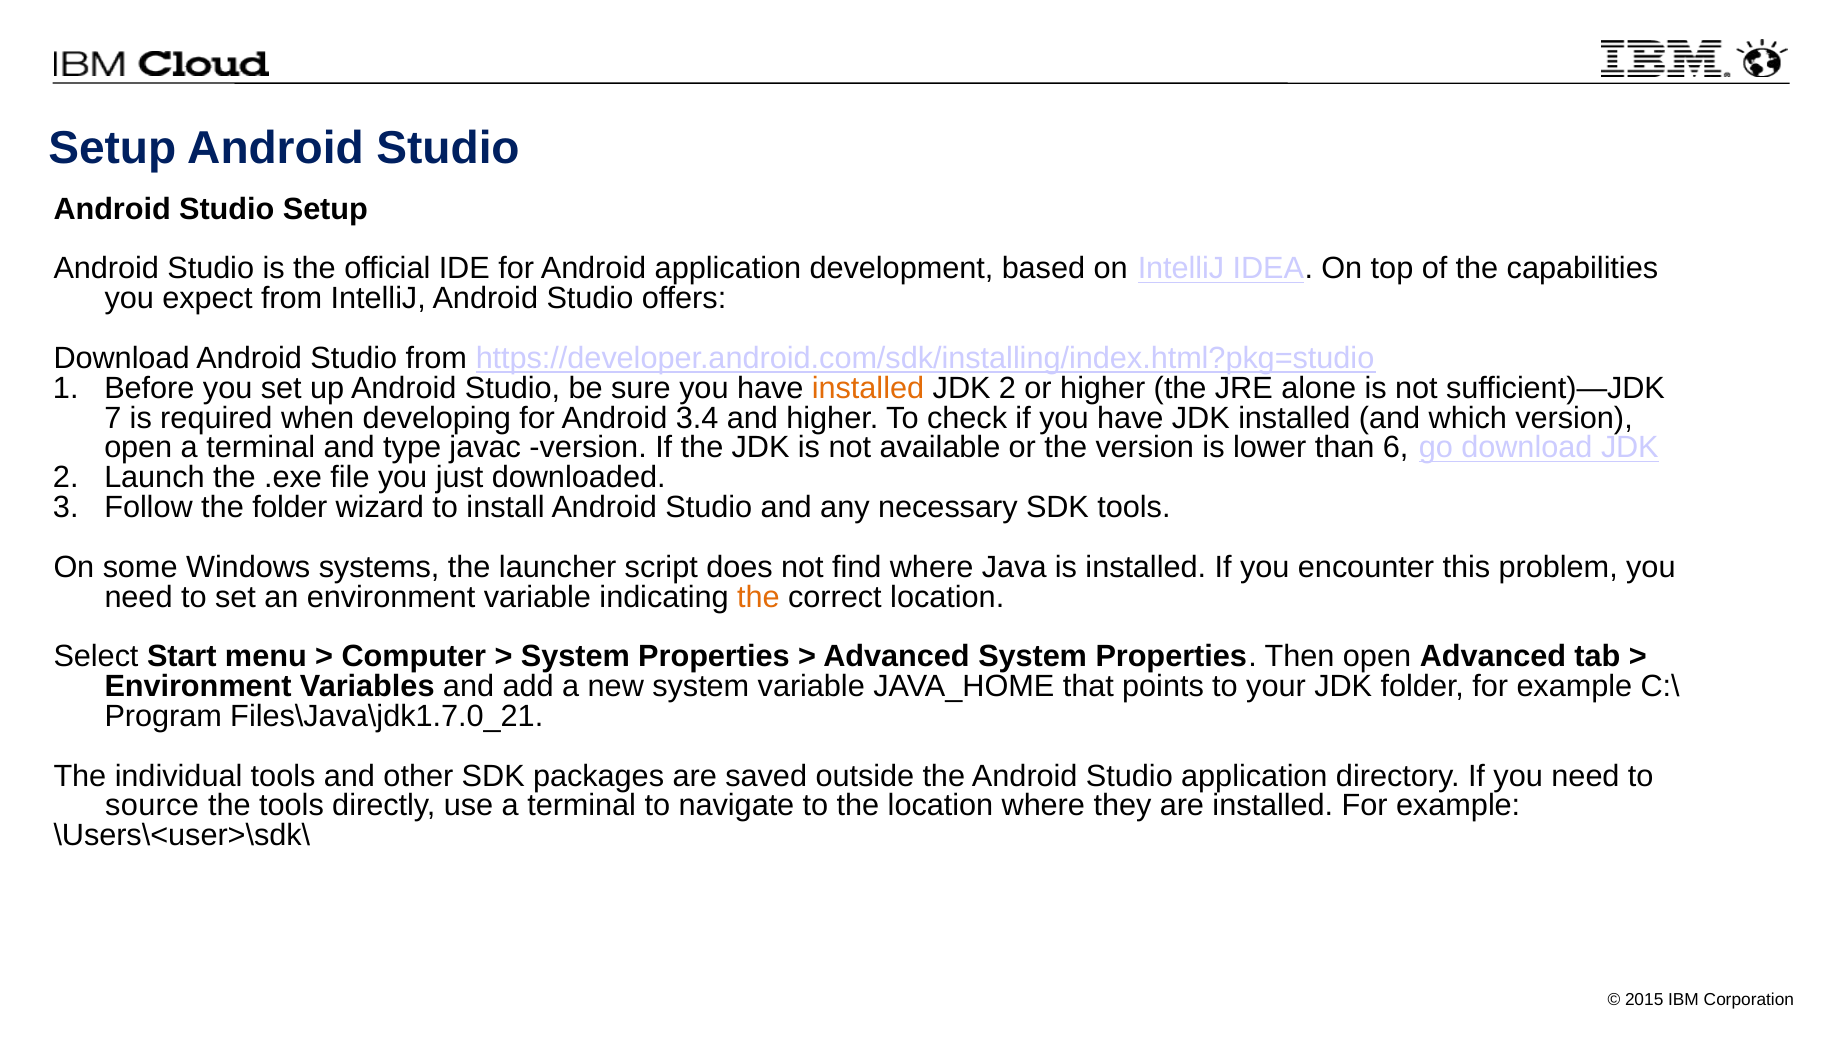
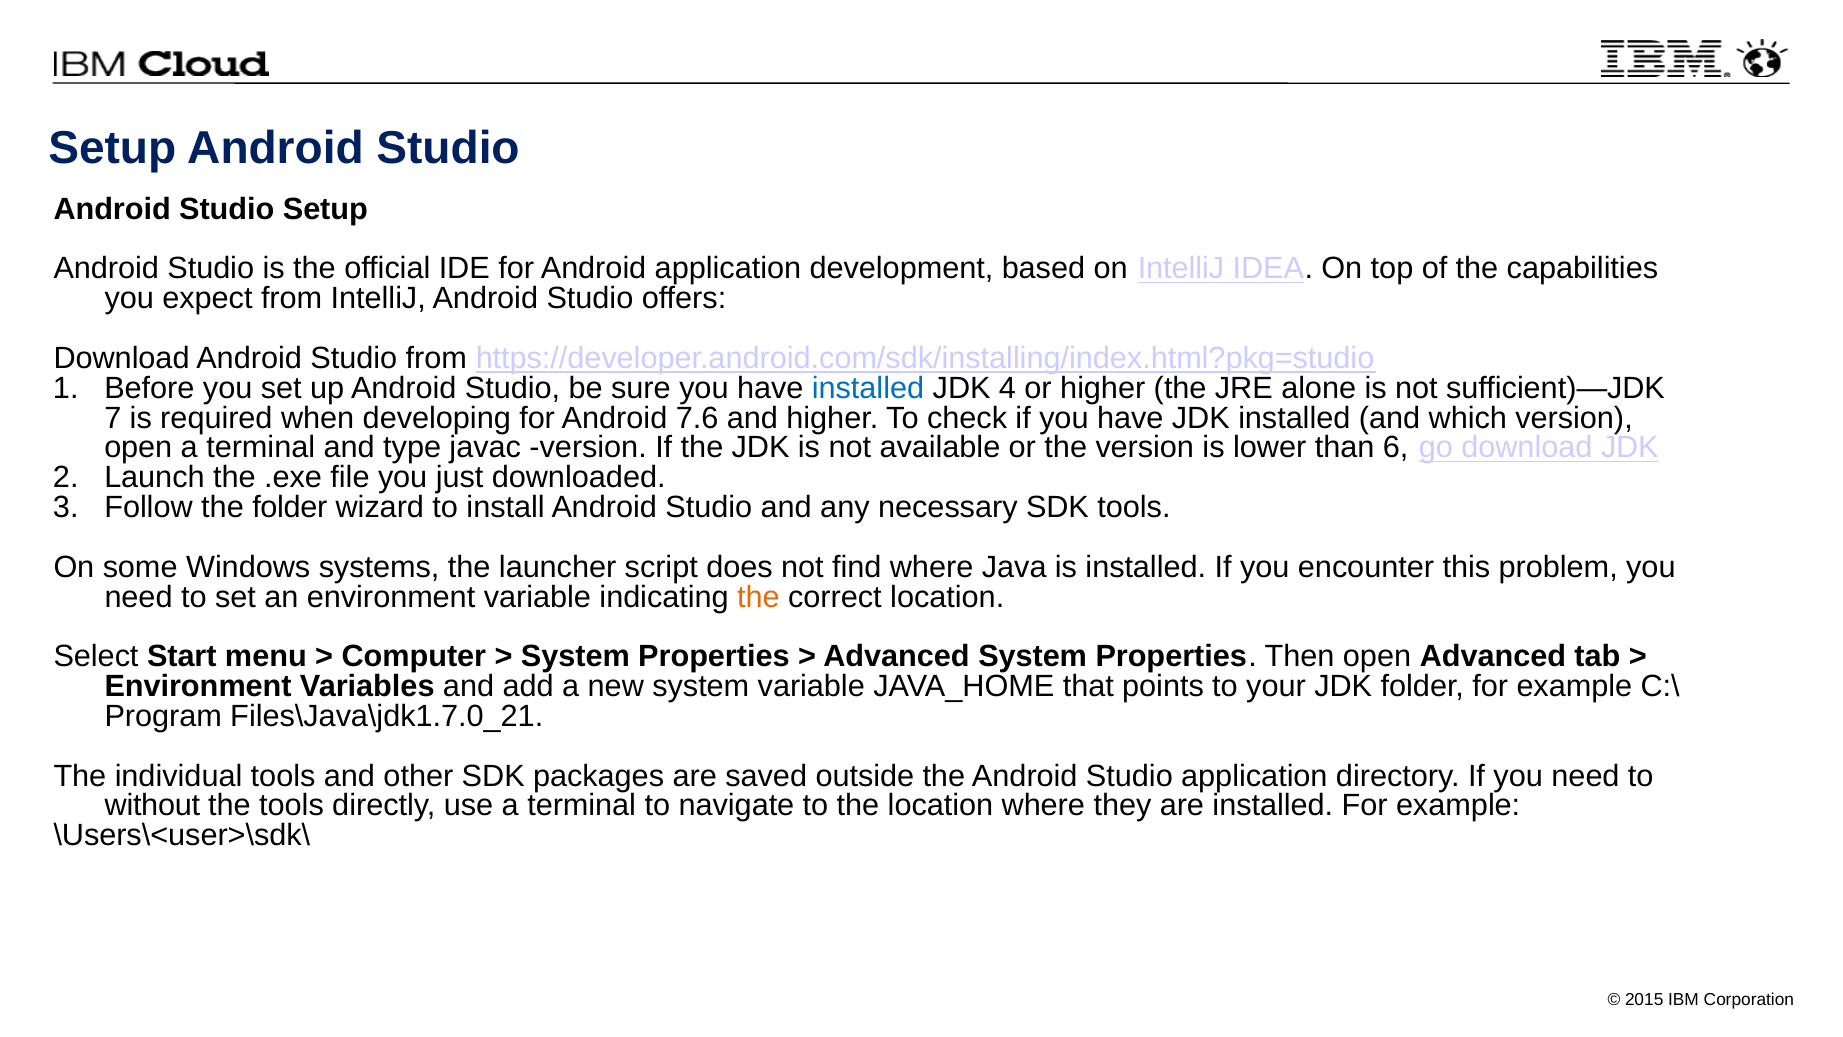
installed at (868, 388) colour: orange -> blue
2 at (1007, 388): 2 -> 4
3.4: 3.4 -> 7.6
source: source -> without
